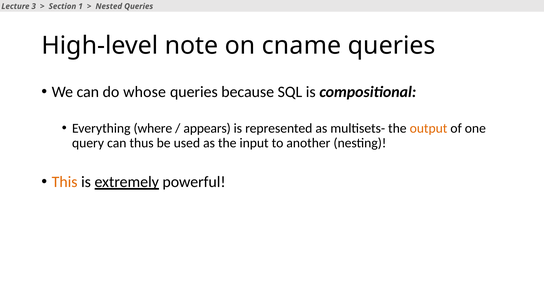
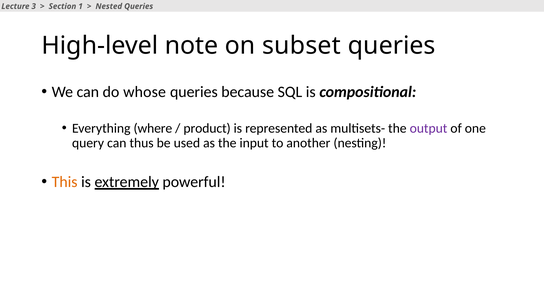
cname: cname -> subset
appears: appears -> product
output colour: orange -> purple
